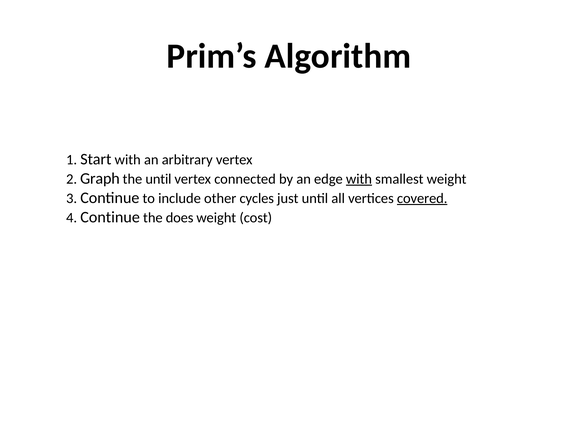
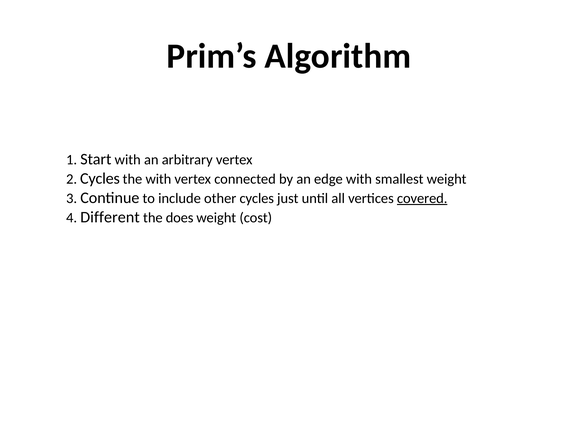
2 Graph: Graph -> Cycles
the until: until -> with
with at (359, 179) underline: present -> none
4 Continue: Continue -> Different
